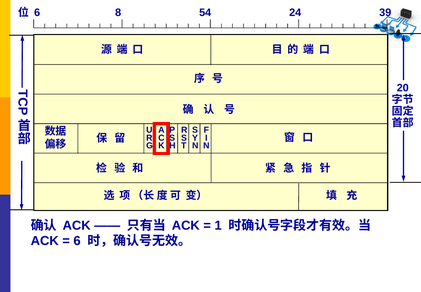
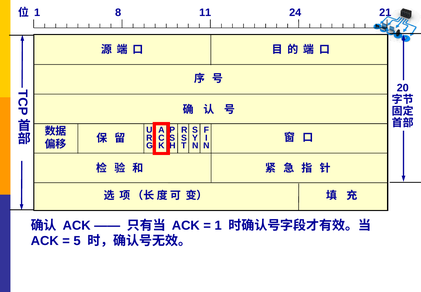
6 at (37, 12): 6 -> 1
54: 54 -> 11
39: 39 -> 21
6 at (77, 241): 6 -> 5
